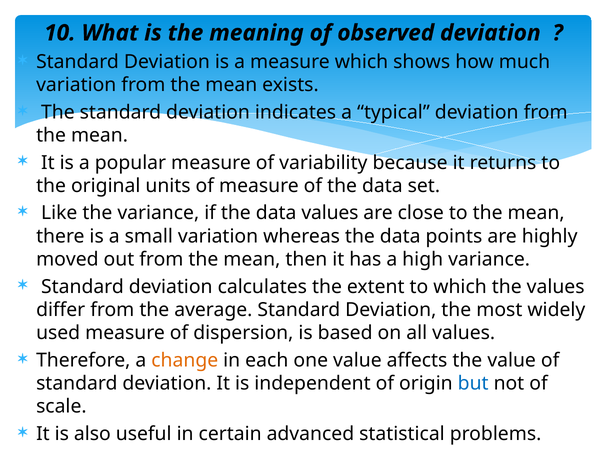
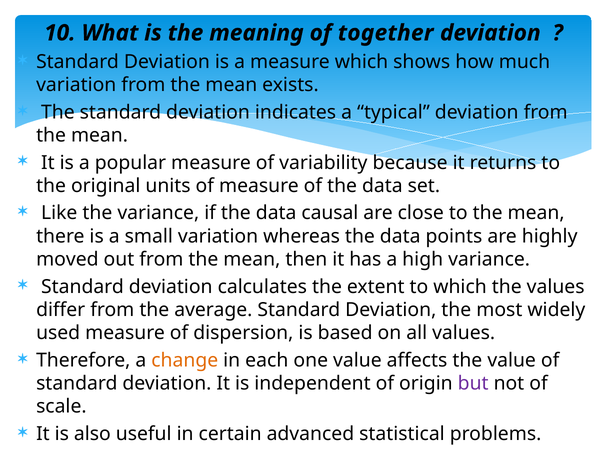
observed: observed -> together
data values: values -> causal
but colour: blue -> purple
